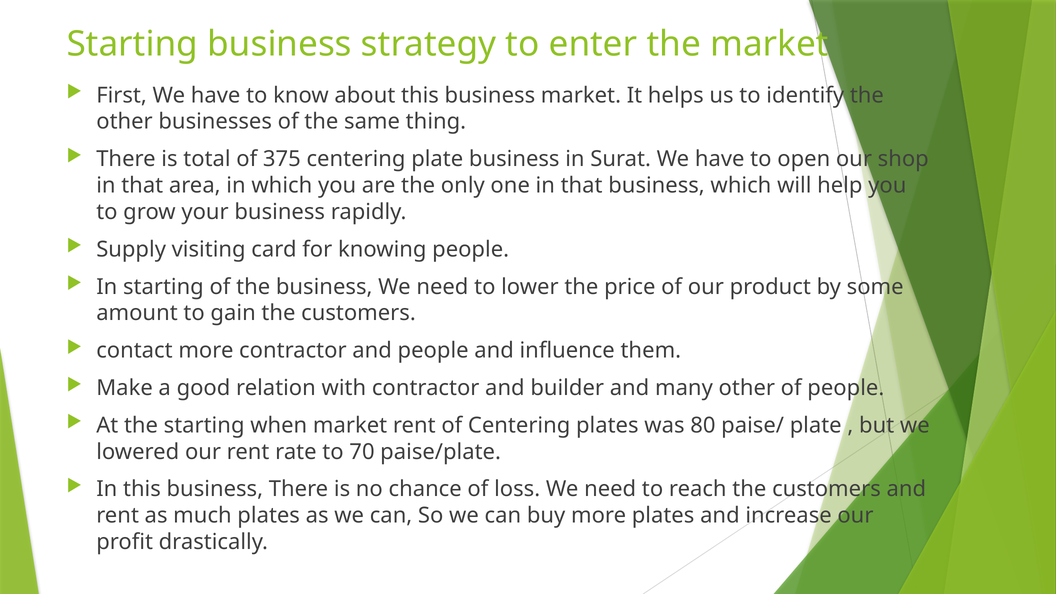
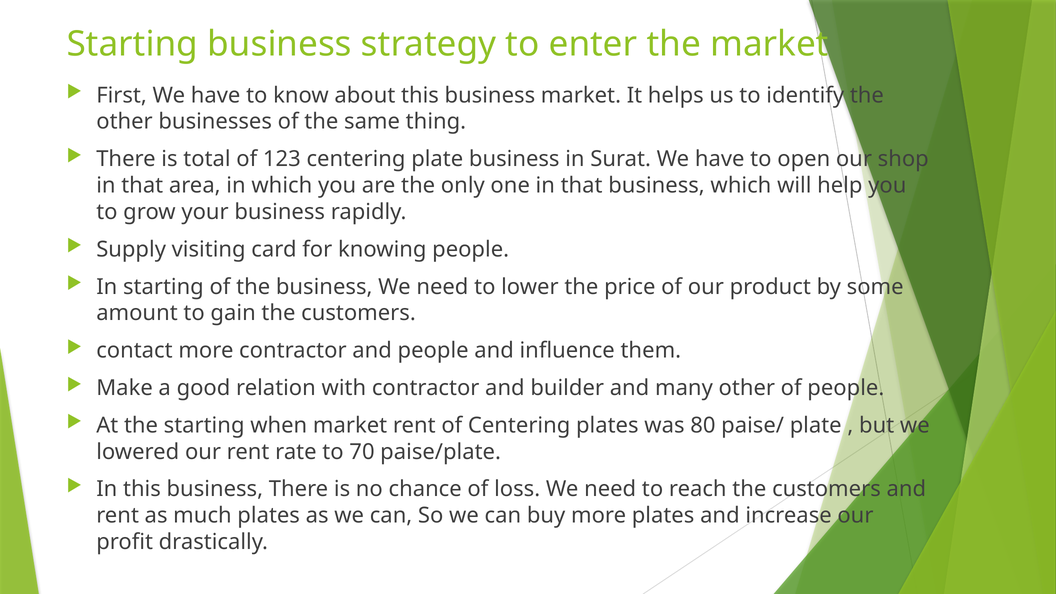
375: 375 -> 123
